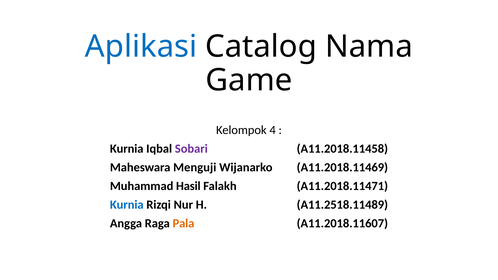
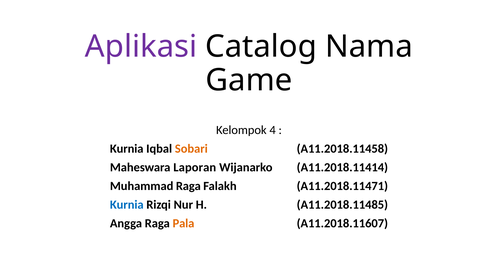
Aplikasi colour: blue -> purple
Sobari colour: purple -> orange
Menguji: Menguji -> Laporan
A11.2018.11469: A11.2018.11469 -> A11.2018.11414
Muhammad Hasil: Hasil -> Raga
A11.2518.11489: A11.2518.11489 -> A11.2018.11485
